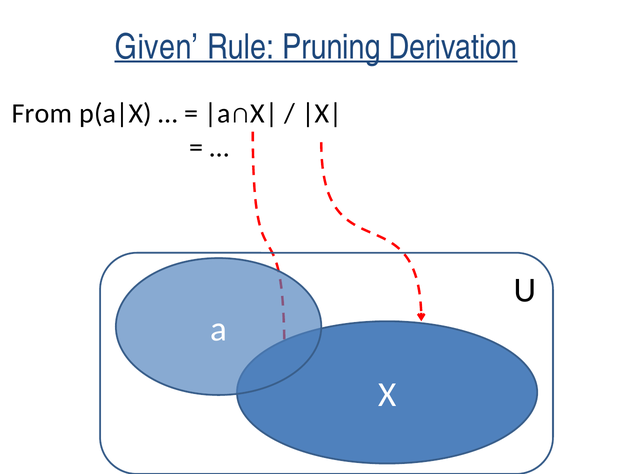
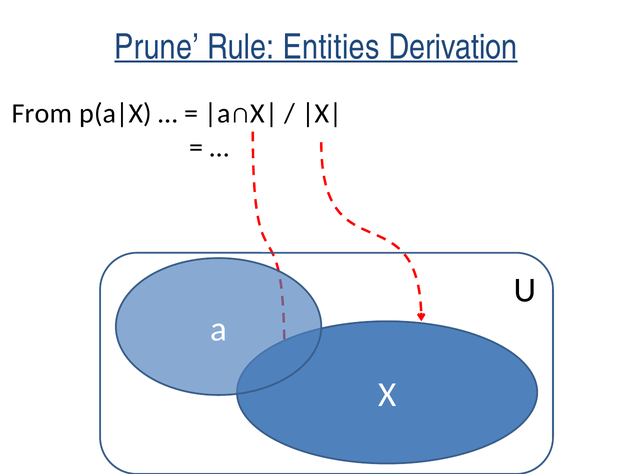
Given: Given -> Prune
Pruning: Pruning -> Entities
